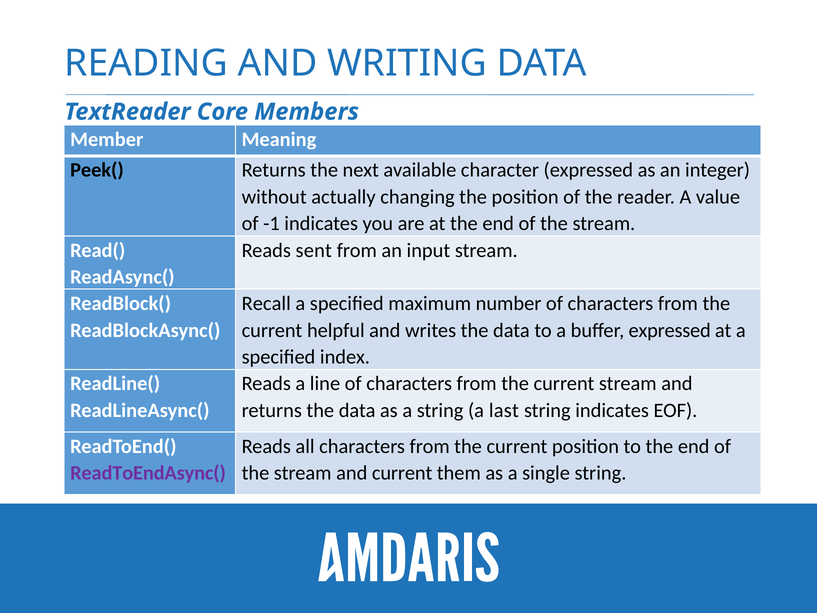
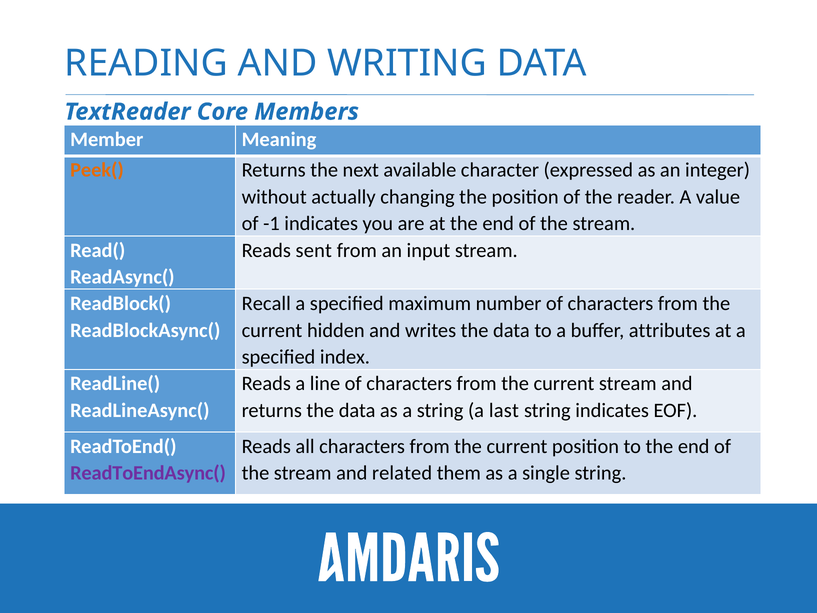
Peek( colour: black -> orange
helpful: helpful -> hidden
buffer expressed: expressed -> attributes
and current: current -> related
